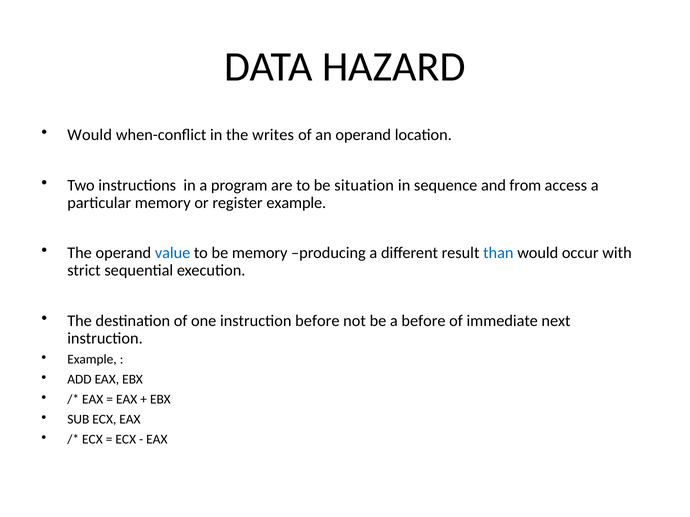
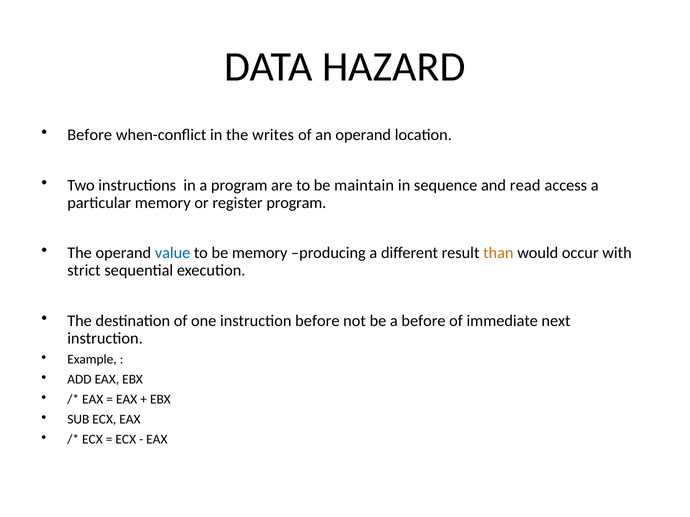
Would at (90, 135): Would -> Before
situation: situation -> maintain
from: from -> read
register example: example -> program
than colour: blue -> orange
